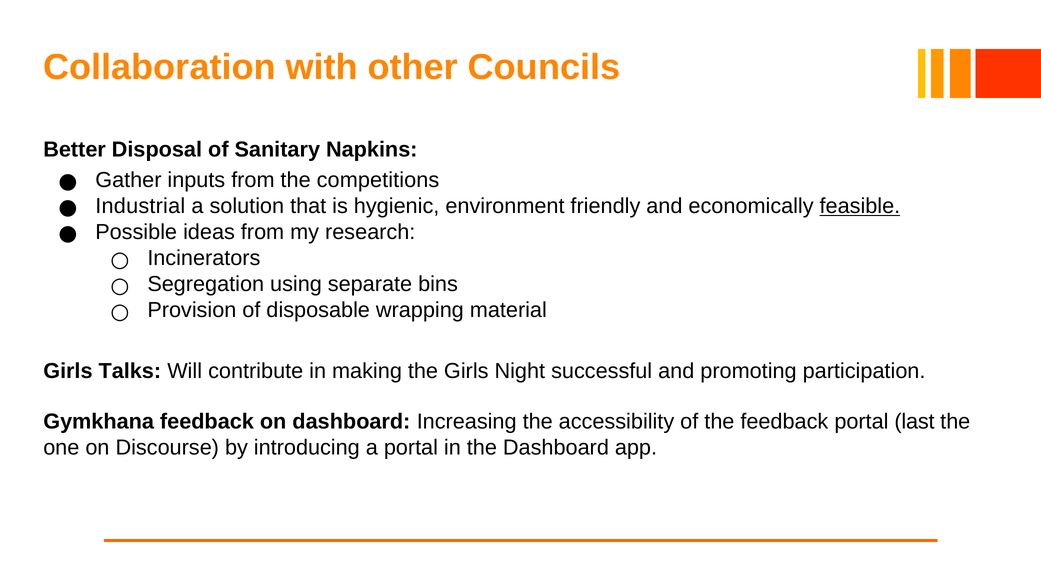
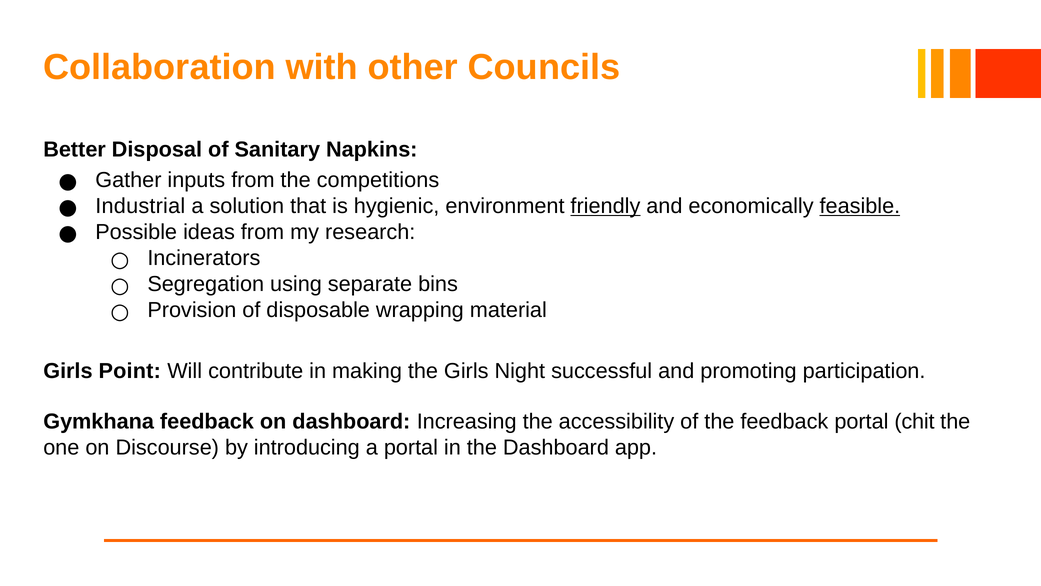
friendly underline: none -> present
Talks: Talks -> Point
last: last -> chit
